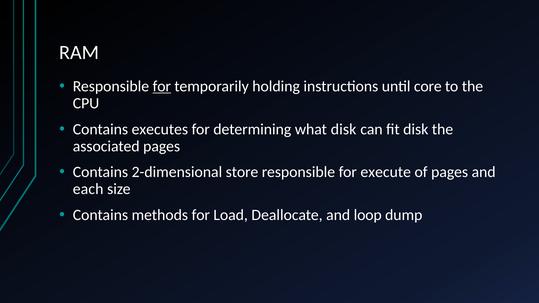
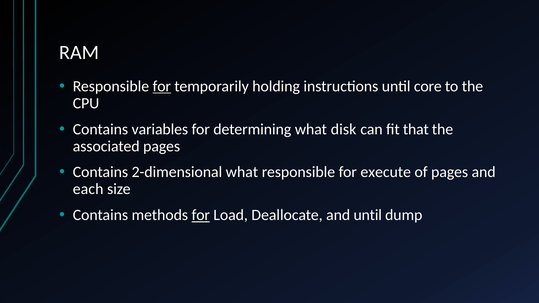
executes: executes -> variables
fit disk: disk -> that
2-dimensional store: store -> what
for at (201, 215) underline: none -> present
and loop: loop -> until
